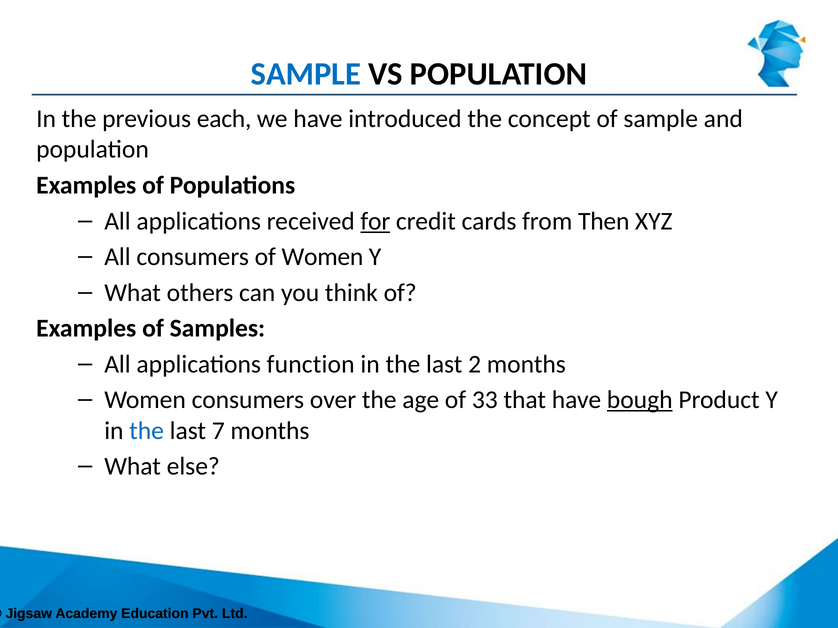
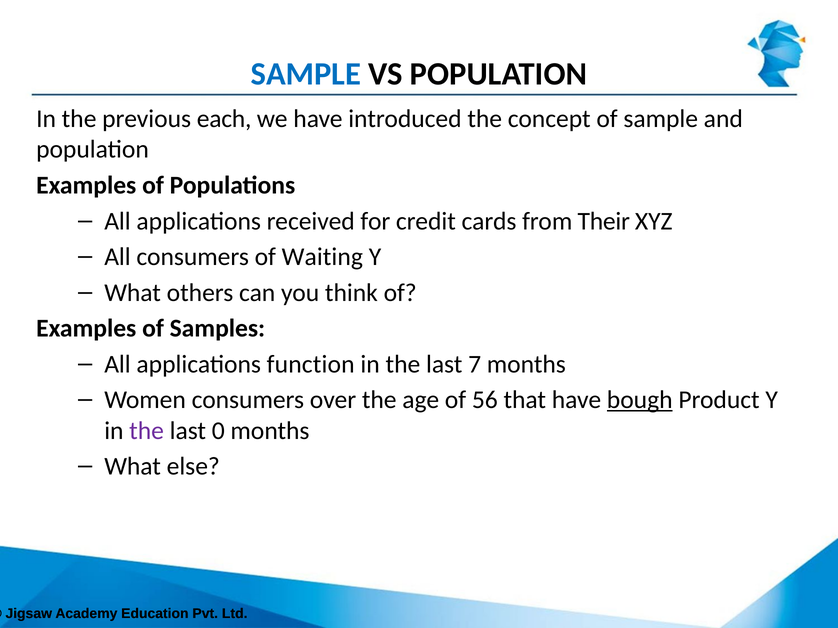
for underline: present -> none
Then: Then -> Their
of Women: Women -> Waiting
2: 2 -> 7
33: 33 -> 56
the at (147, 431) colour: blue -> purple
7: 7 -> 0
